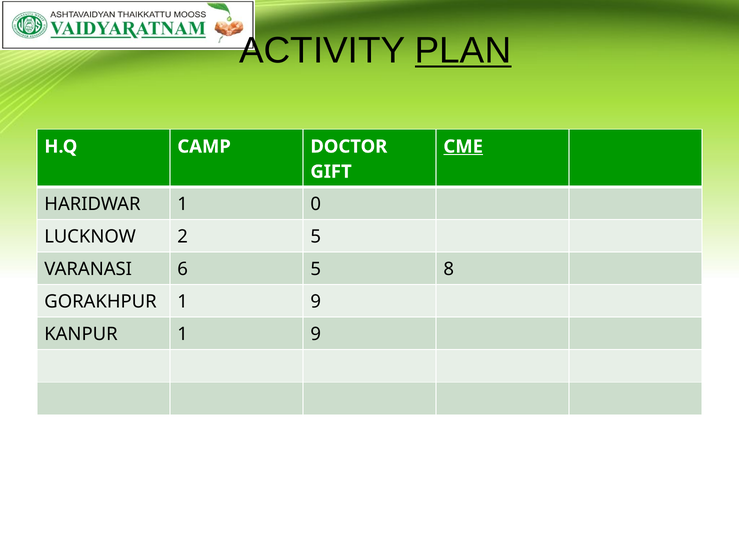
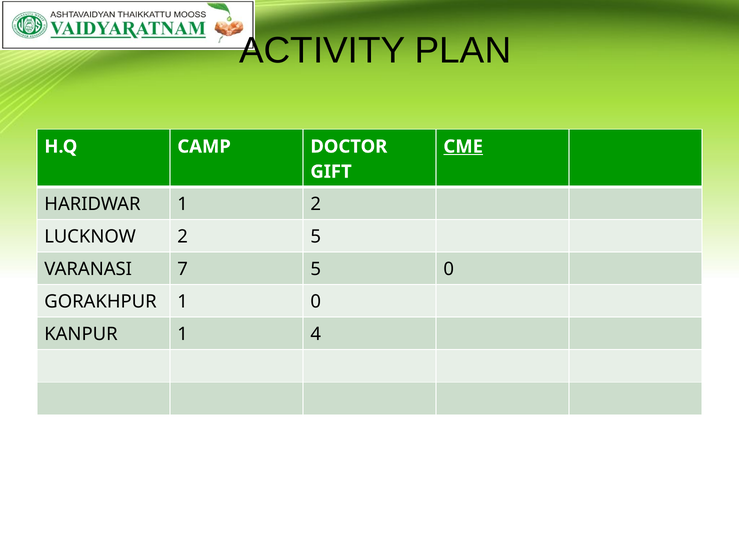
PLAN underline: present -> none
1 0: 0 -> 2
6: 6 -> 7
5 8: 8 -> 0
GORAKHPUR 1 9: 9 -> 0
KANPUR 1 9: 9 -> 4
